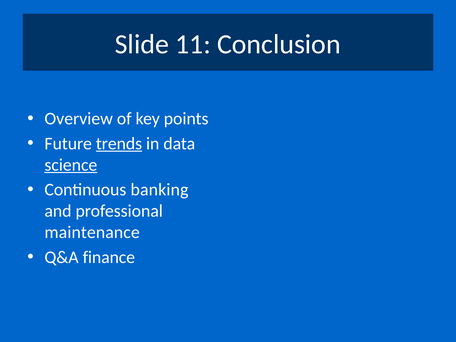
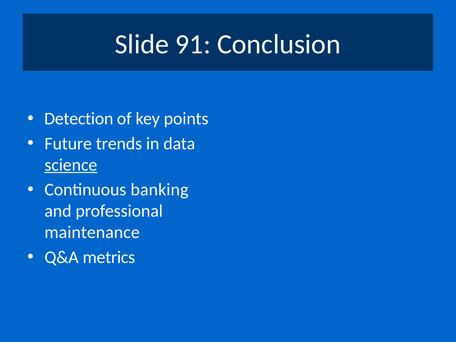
11: 11 -> 91
Overview: Overview -> Detection
trends underline: present -> none
finance: finance -> metrics
